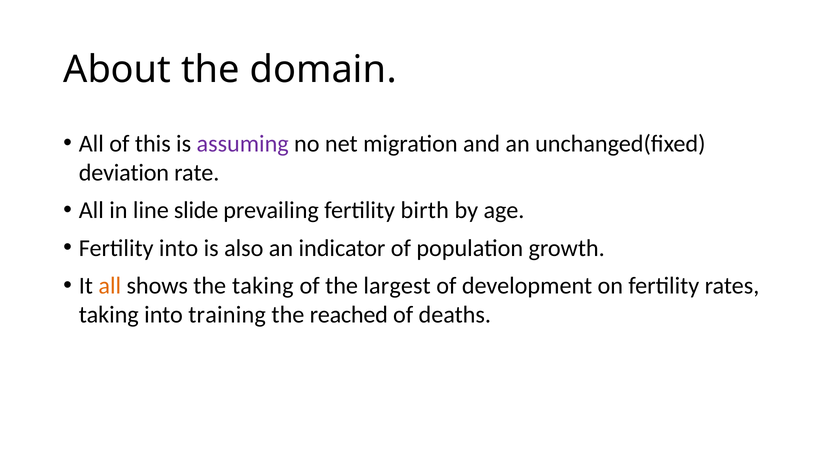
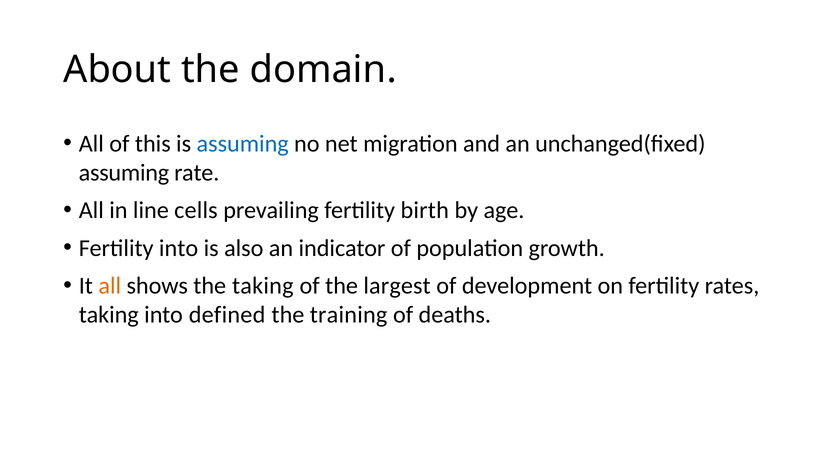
assuming at (243, 144) colour: purple -> blue
deviation at (124, 173): deviation -> assuming
slide: slide -> cells
training: training -> defined
reached: reached -> training
